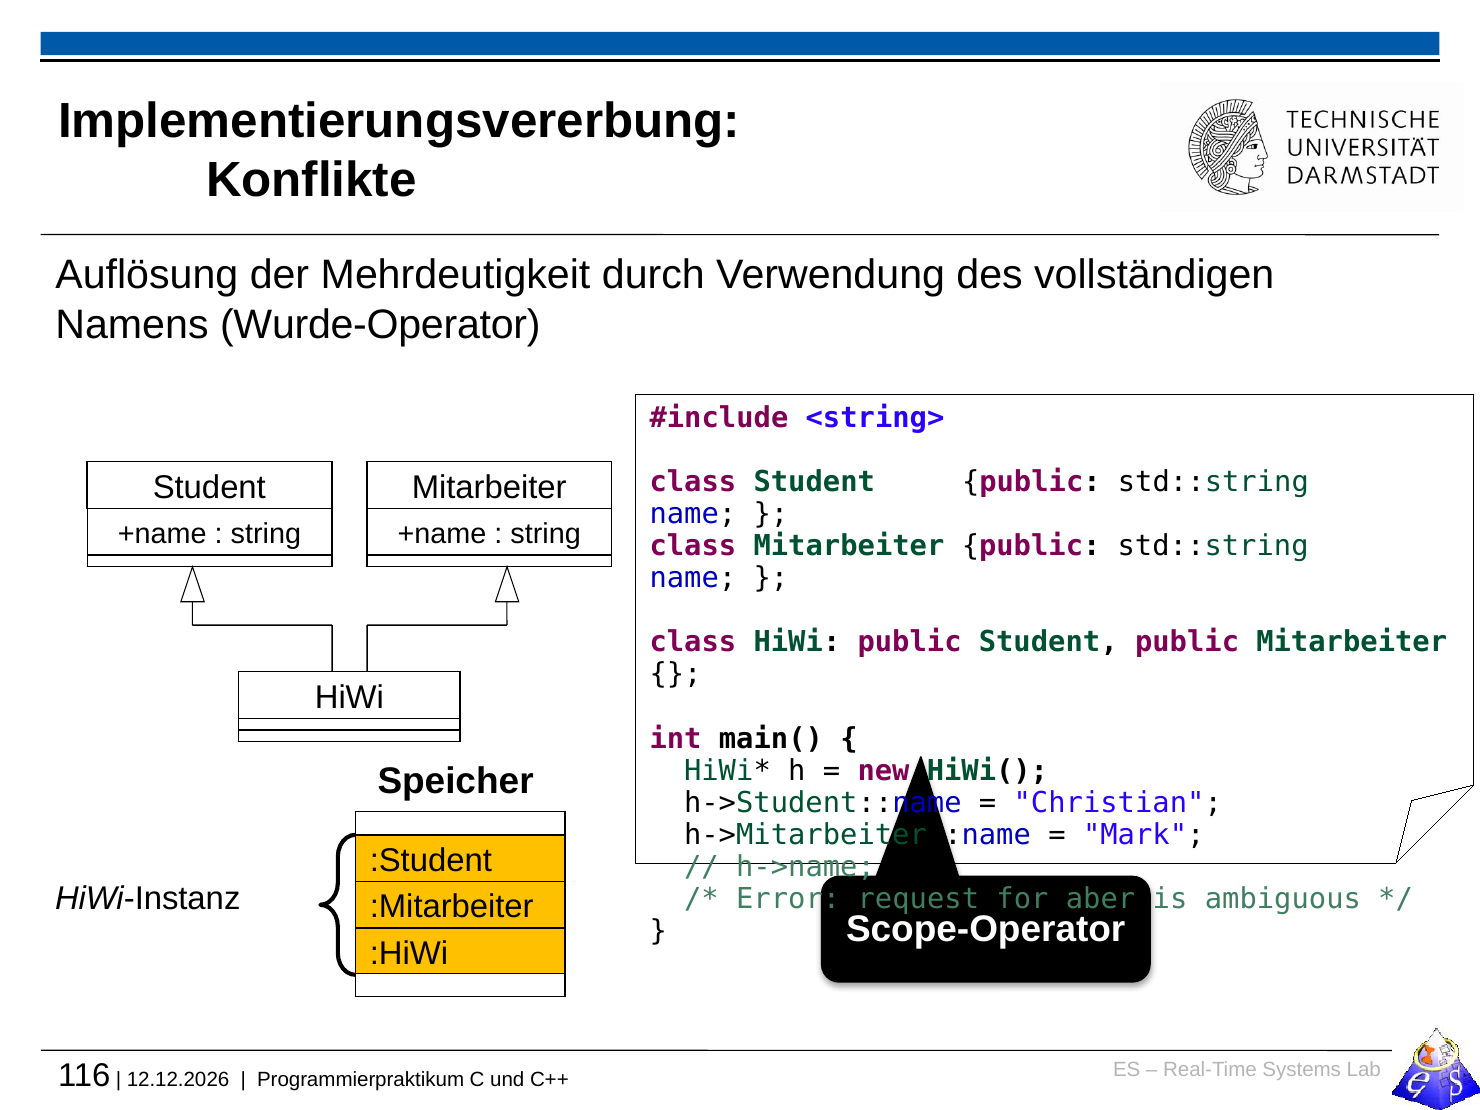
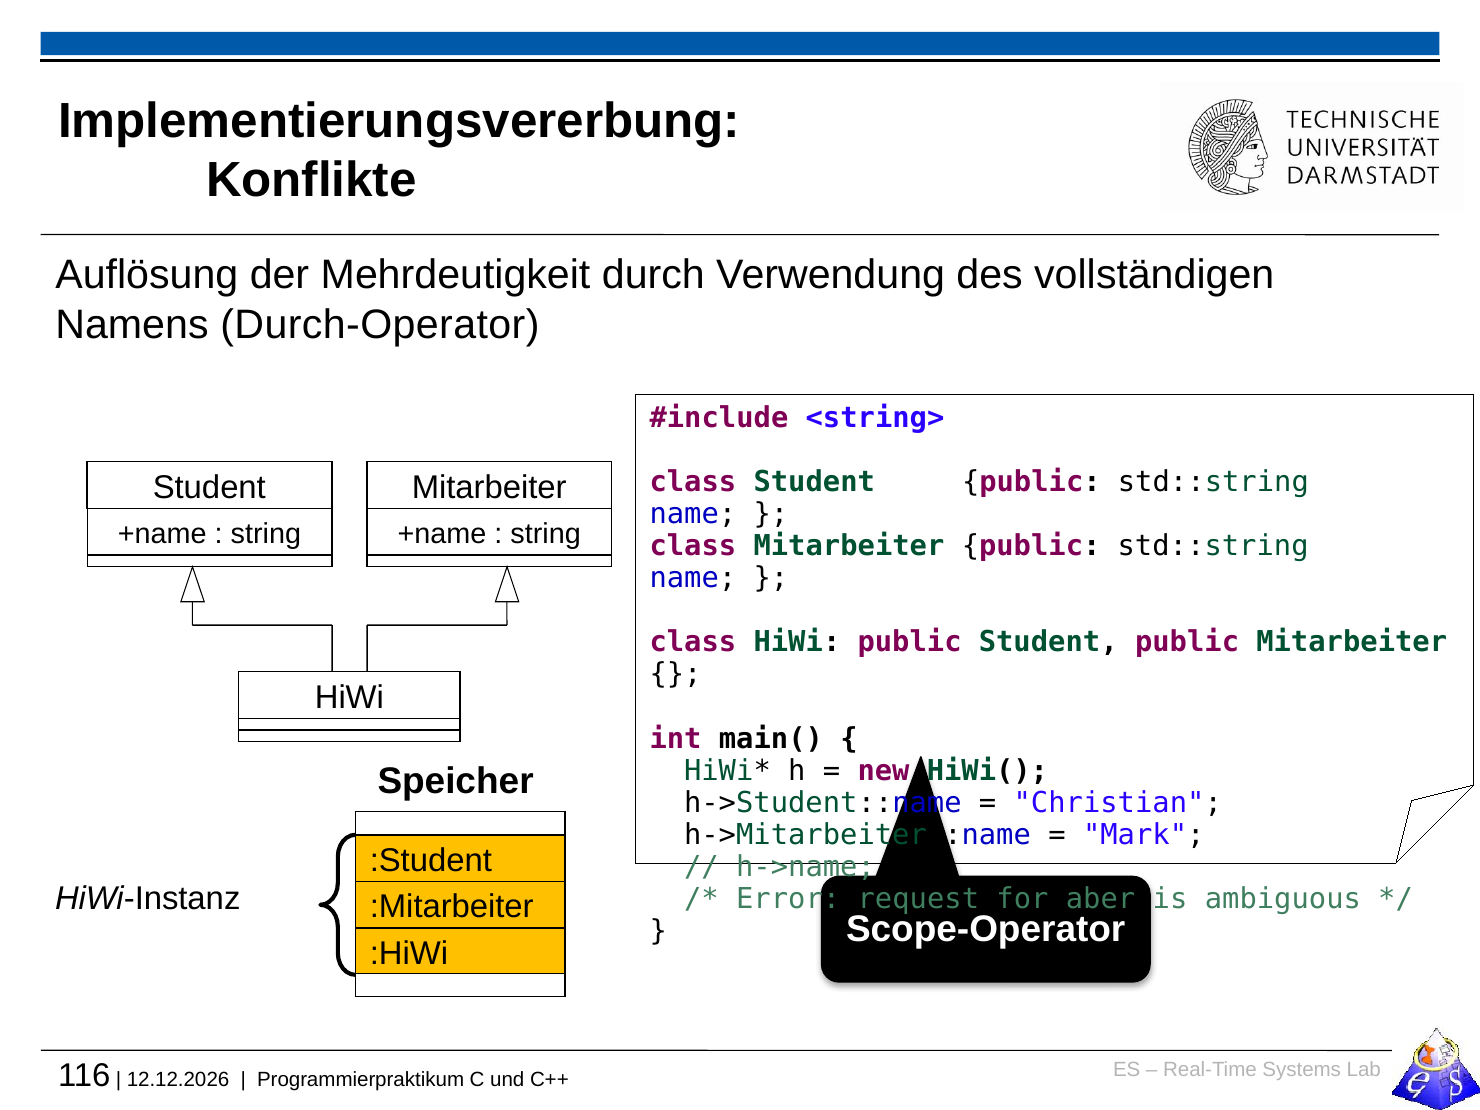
Wurde-Operator: Wurde-Operator -> Durch-Operator
